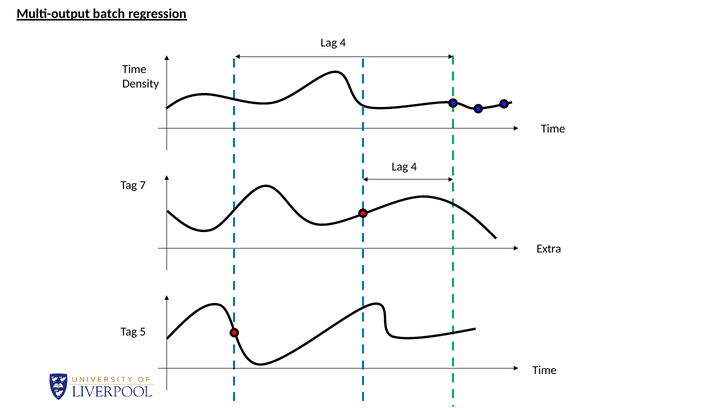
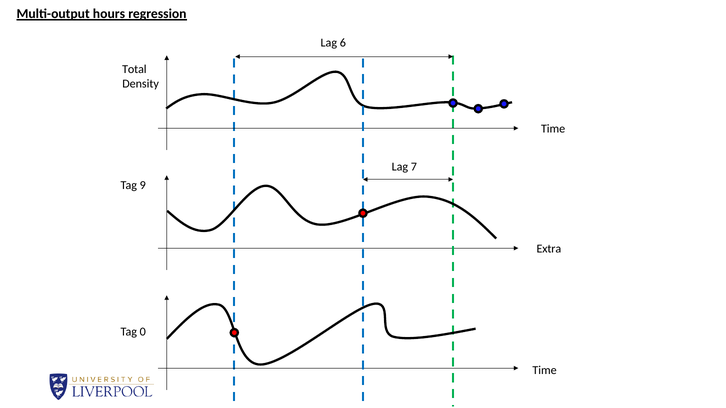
batch: batch -> hours
4 at (343, 43): 4 -> 6
Time at (134, 69): Time -> Total
4 at (414, 167): 4 -> 7
7: 7 -> 9
5: 5 -> 0
